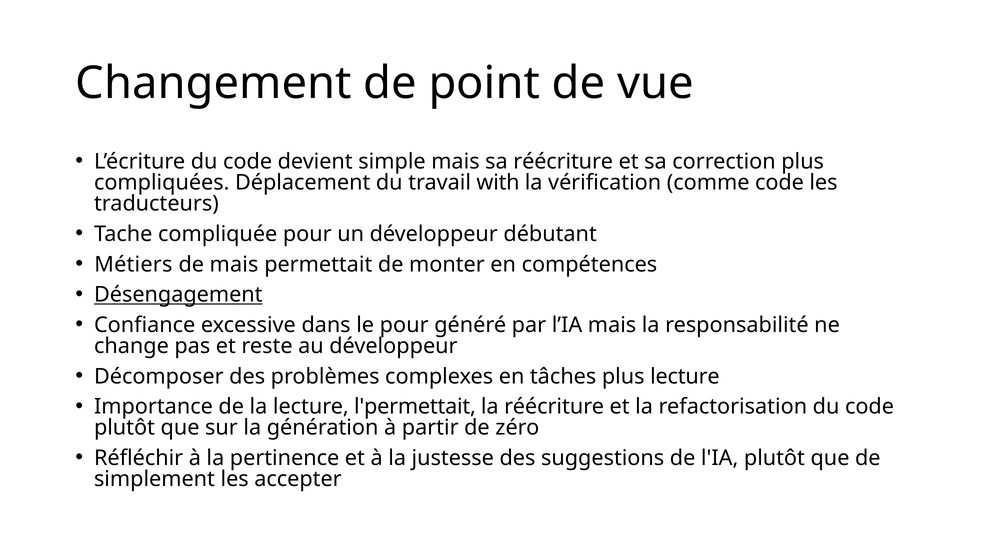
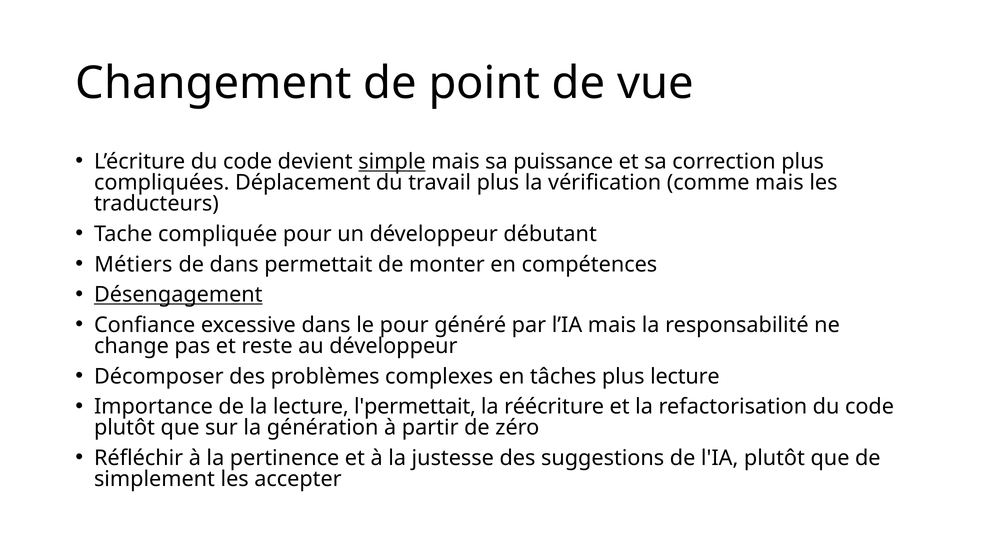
simple underline: none -> present
sa réécriture: réécriture -> puissance
travail with: with -> plus
comme code: code -> mais
de mais: mais -> dans
